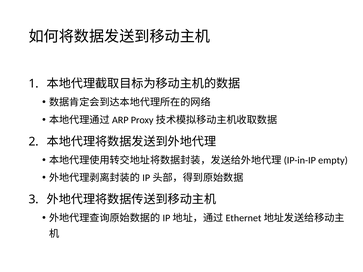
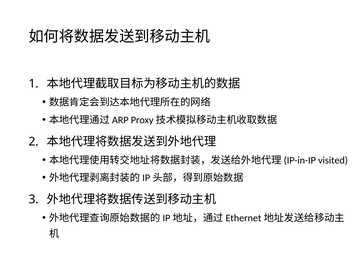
empty: empty -> visited
